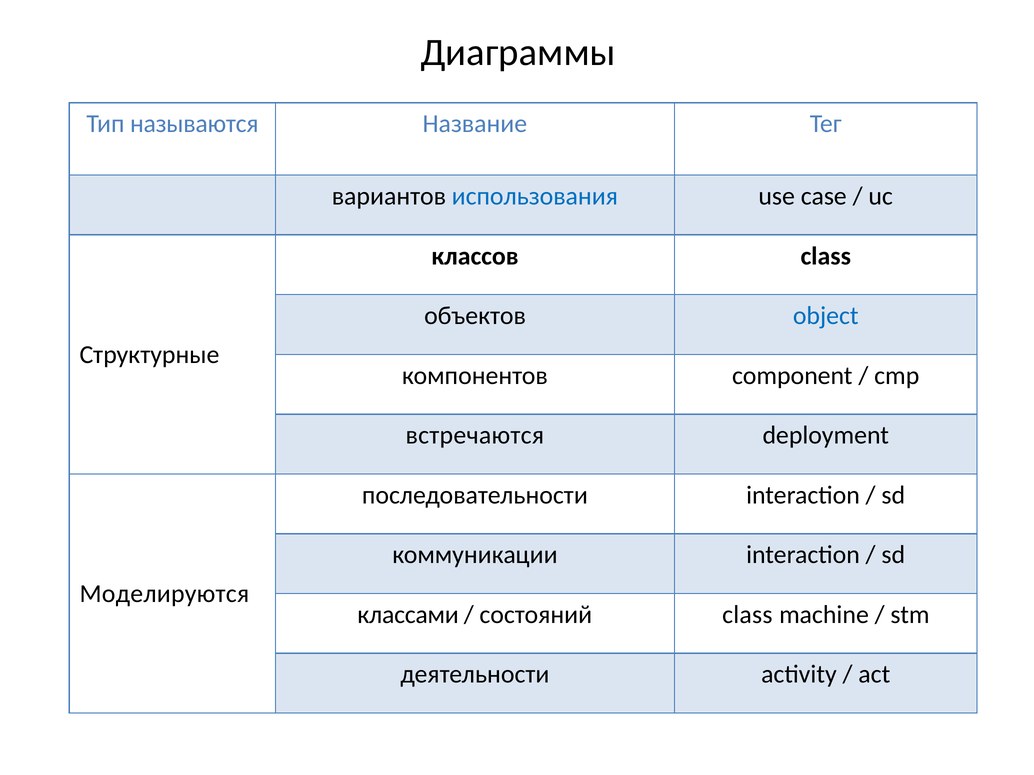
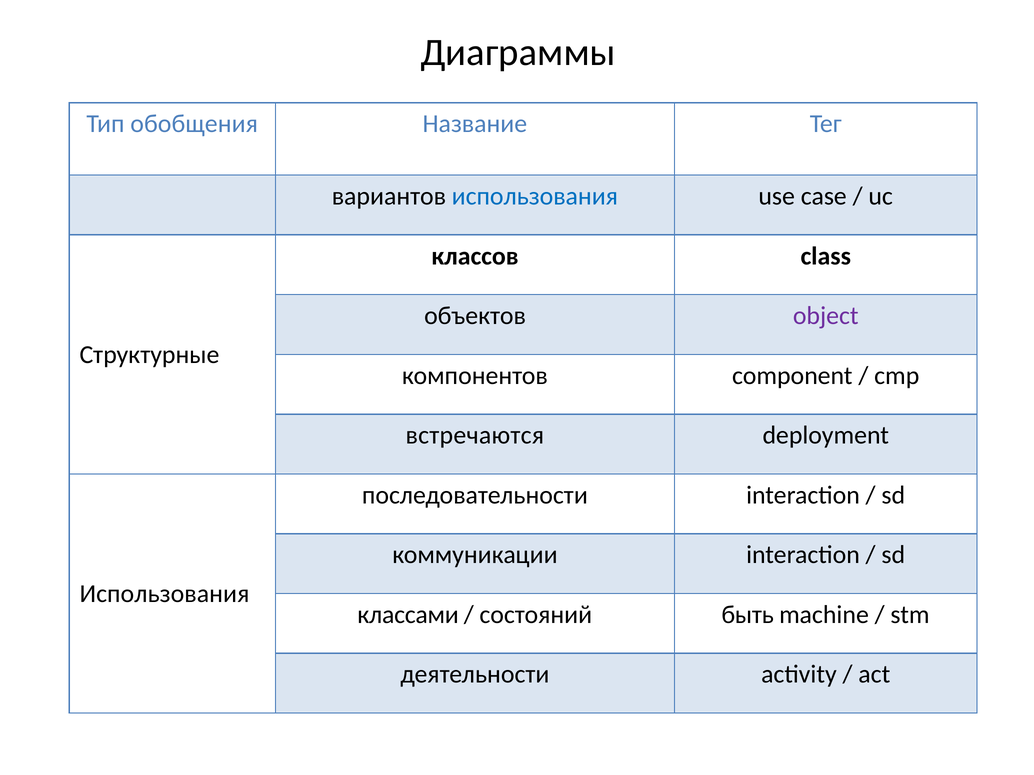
называются: называются -> обобщения
object colour: blue -> purple
Моделируются at (164, 594): Моделируются -> Использования
состояний class: class -> быть
